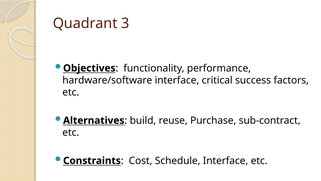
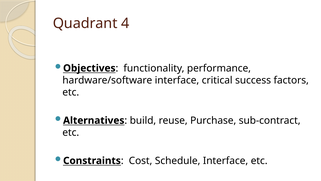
3: 3 -> 4
